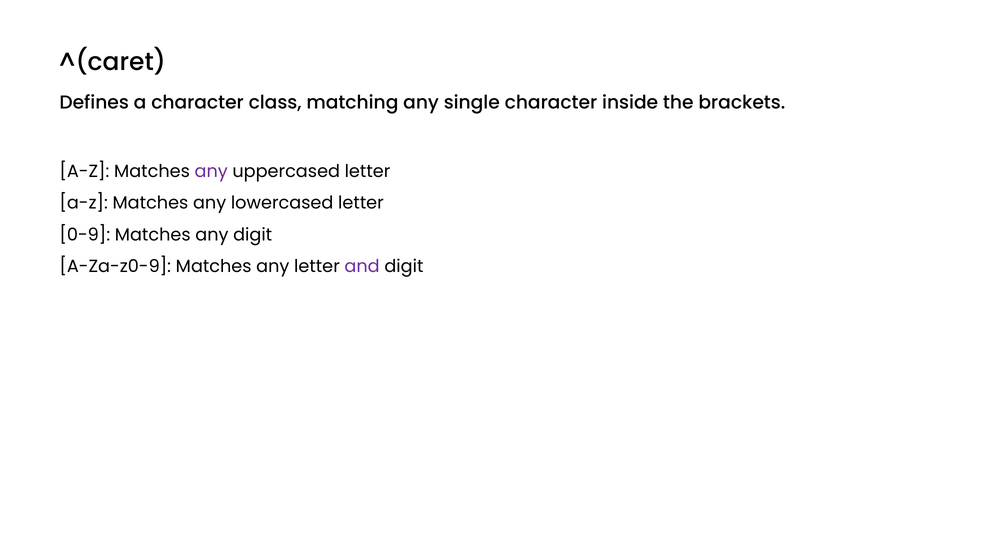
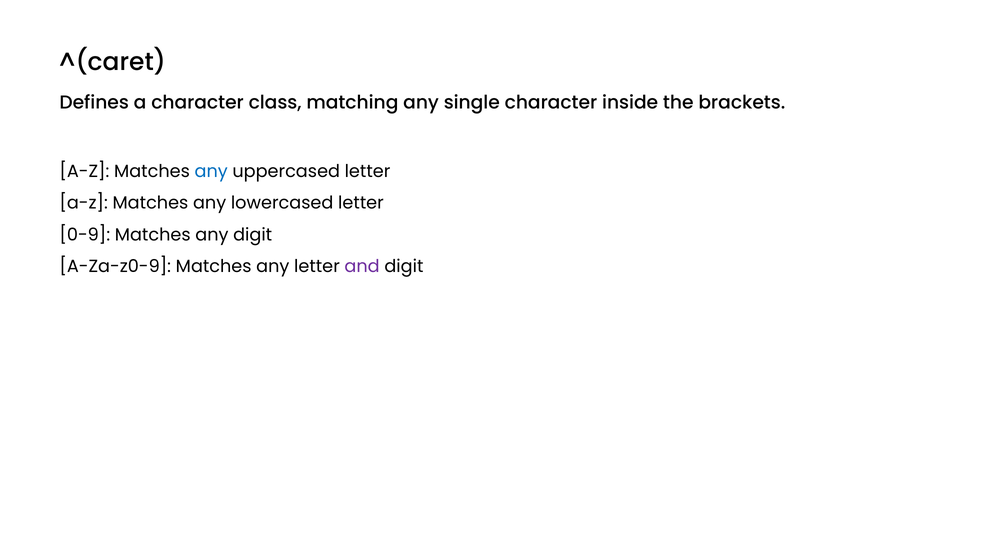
any at (211, 171) colour: purple -> blue
